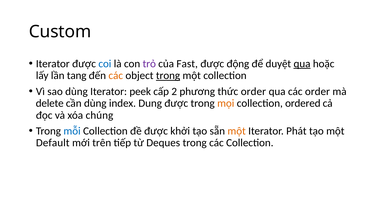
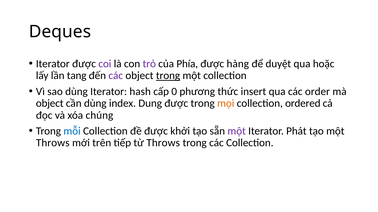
Custom: Custom -> Deques
coi colour: blue -> purple
Fast: Fast -> Phía
động: động -> hàng
qua at (302, 64) underline: present -> none
các at (116, 76) colour: orange -> purple
peek: peek -> hash
2: 2 -> 0
thức order: order -> insert
delete at (50, 104): delete -> object
một at (237, 131) colour: orange -> purple
Default at (53, 143): Default -> Throws
từ Deques: Deques -> Throws
